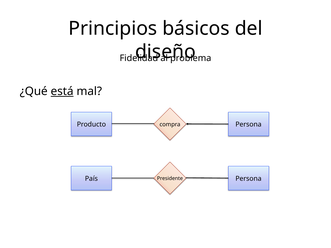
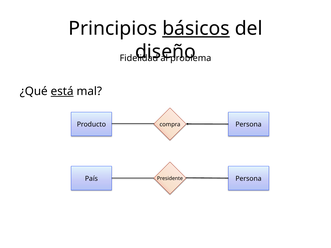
básicos underline: none -> present
